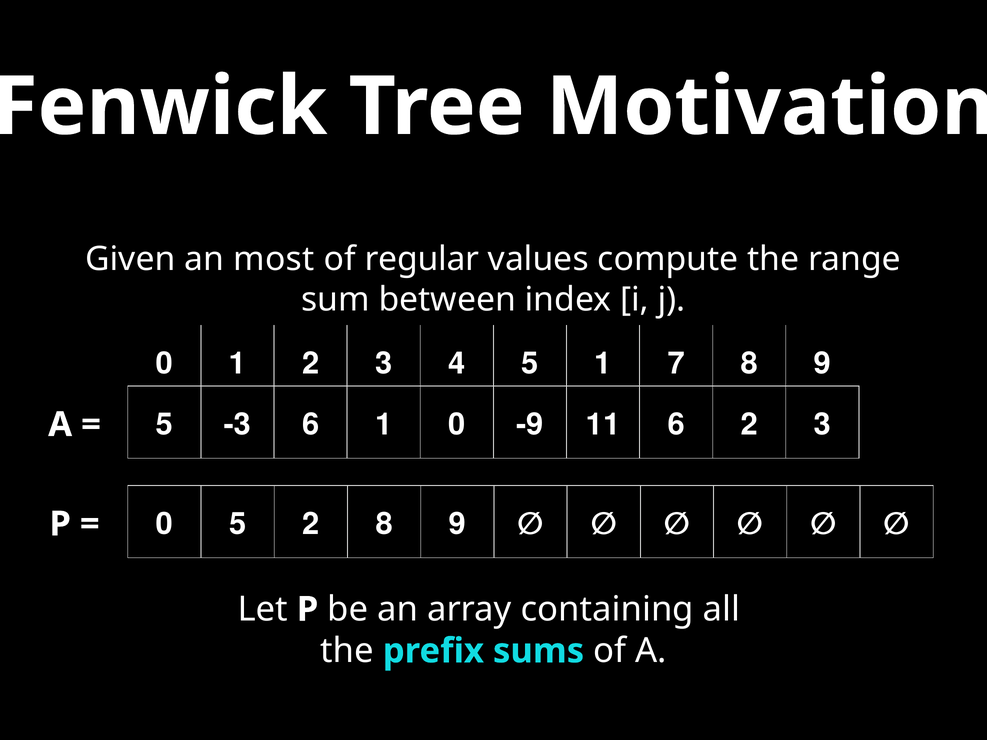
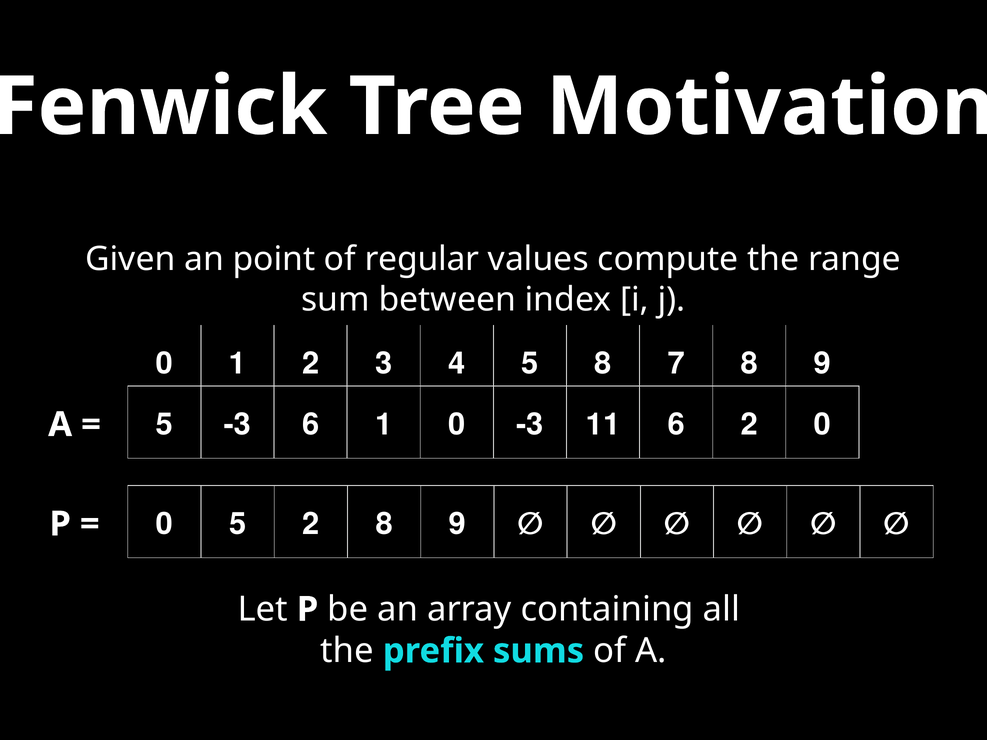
most: most -> point
5 1: 1 -> 8
0 -9: -9 -> -3
6 2 3: 3 -> 0
